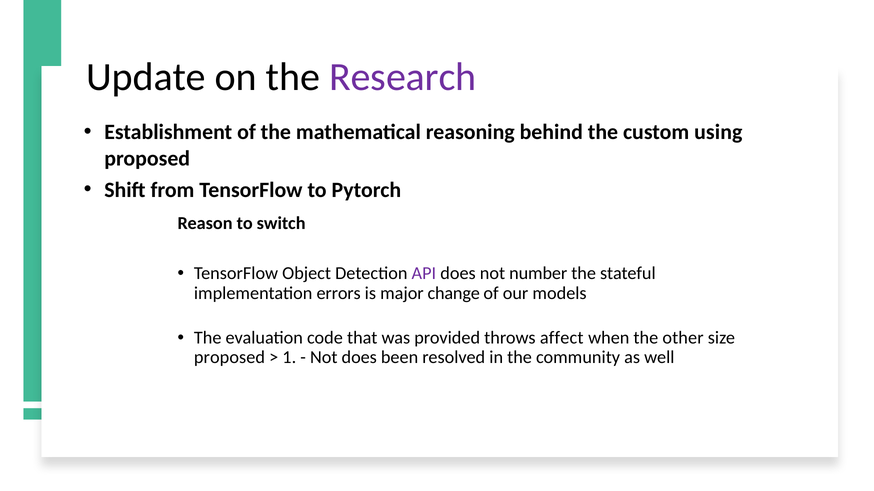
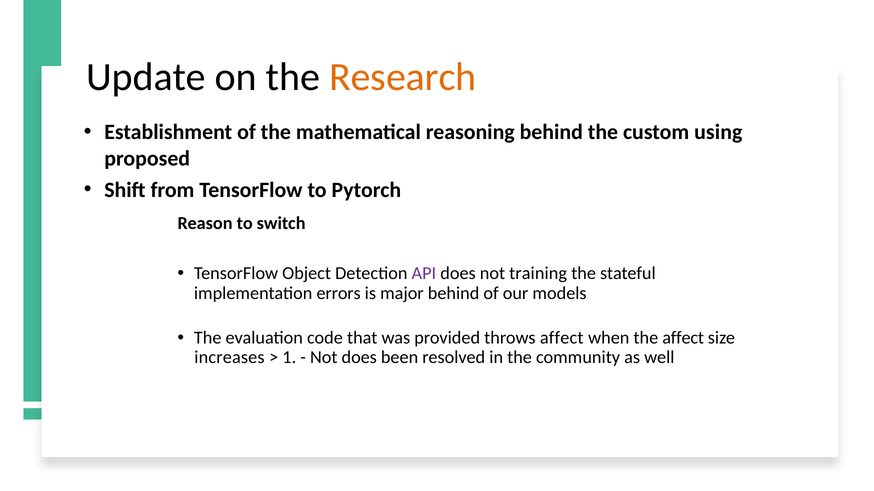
Research colour: purple -> orange
number: number -> training
major change: change -> behind
the other: other -> affect
proposed at (229, 358): proposed -> increases
